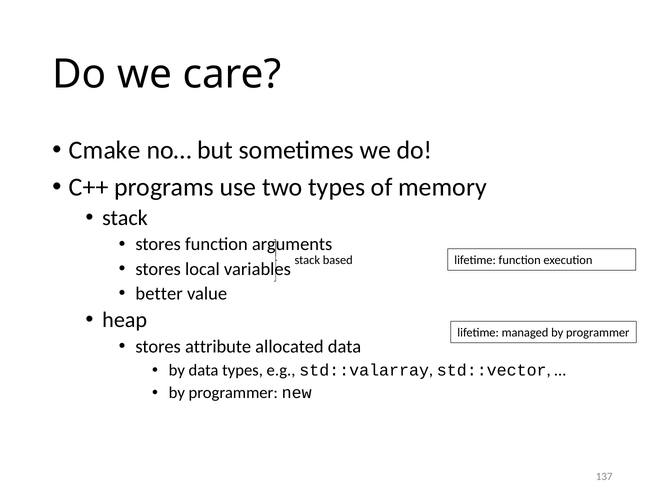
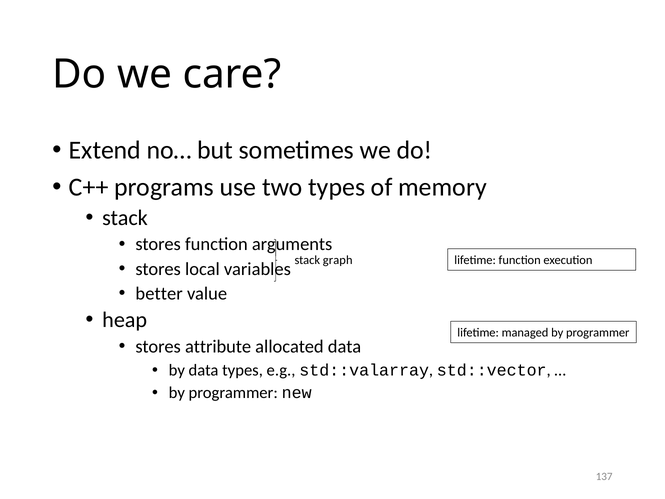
Cmake: Cmake -> Extend
based: based -> graph
